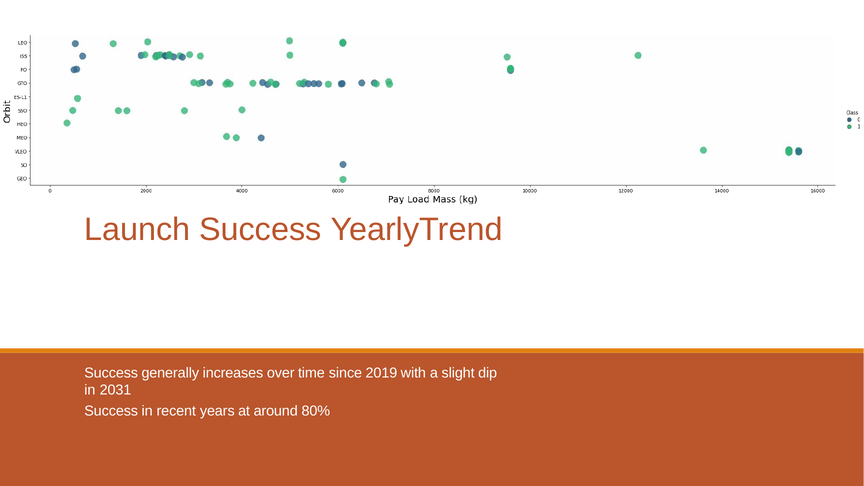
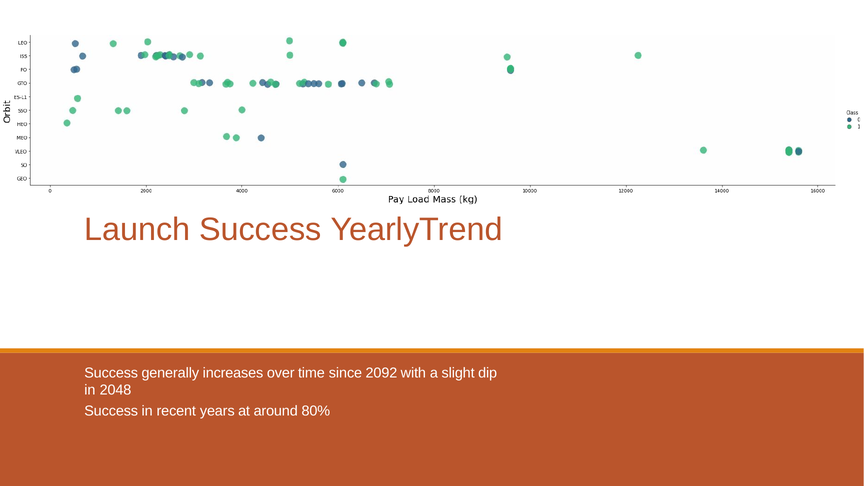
2019: 2019 -> 2092
2031: 2031 -> 2048
